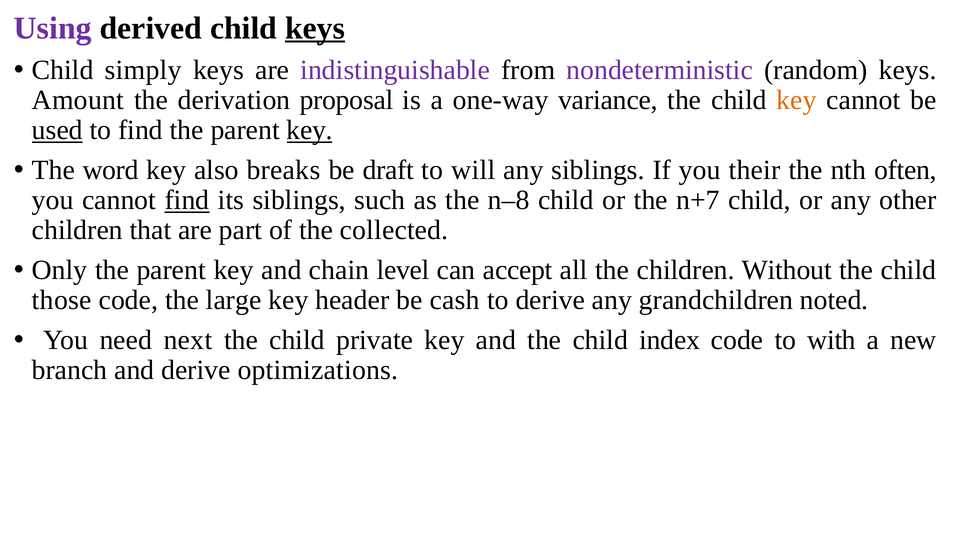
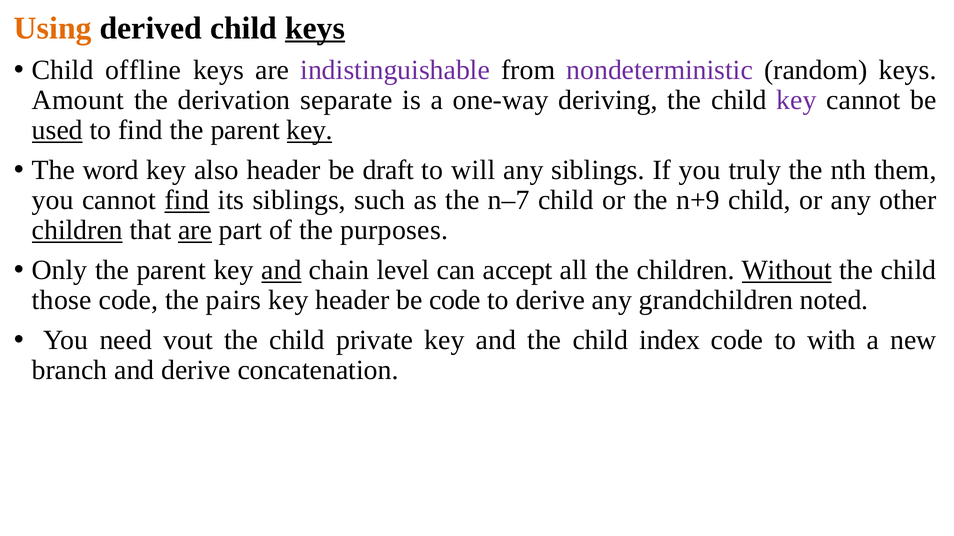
Using colour: purple -> orange
simply: simply -> offline
proposal: proposal -> separate
variance: variance -> deriving
key at (797, 100) colour: orange -> purple
also breaks: breaks -> header
their: their -> truly
often: often -> them
n–8: n–8 -> n–7
n+7: n+7 -> n+9
children at (77, 230) underline: none -> present
are at (195, 230) underline: none -> present
collected: collected -> purposes
and at (281, 270) underline: none -> present
Without underline: none -> present
large: large -> pairs
be cash: cash -> code
next: next -> vout
optimizations: optimizations -> concatenation
